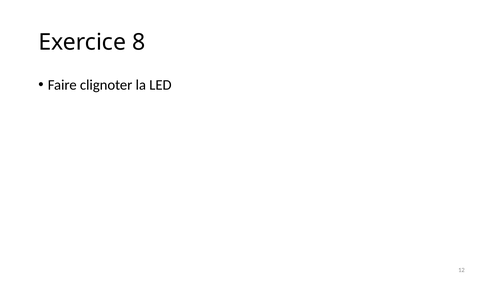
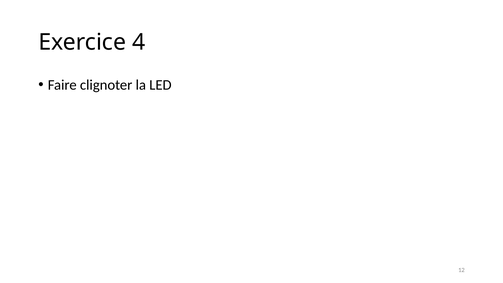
8: 8 -> 4
